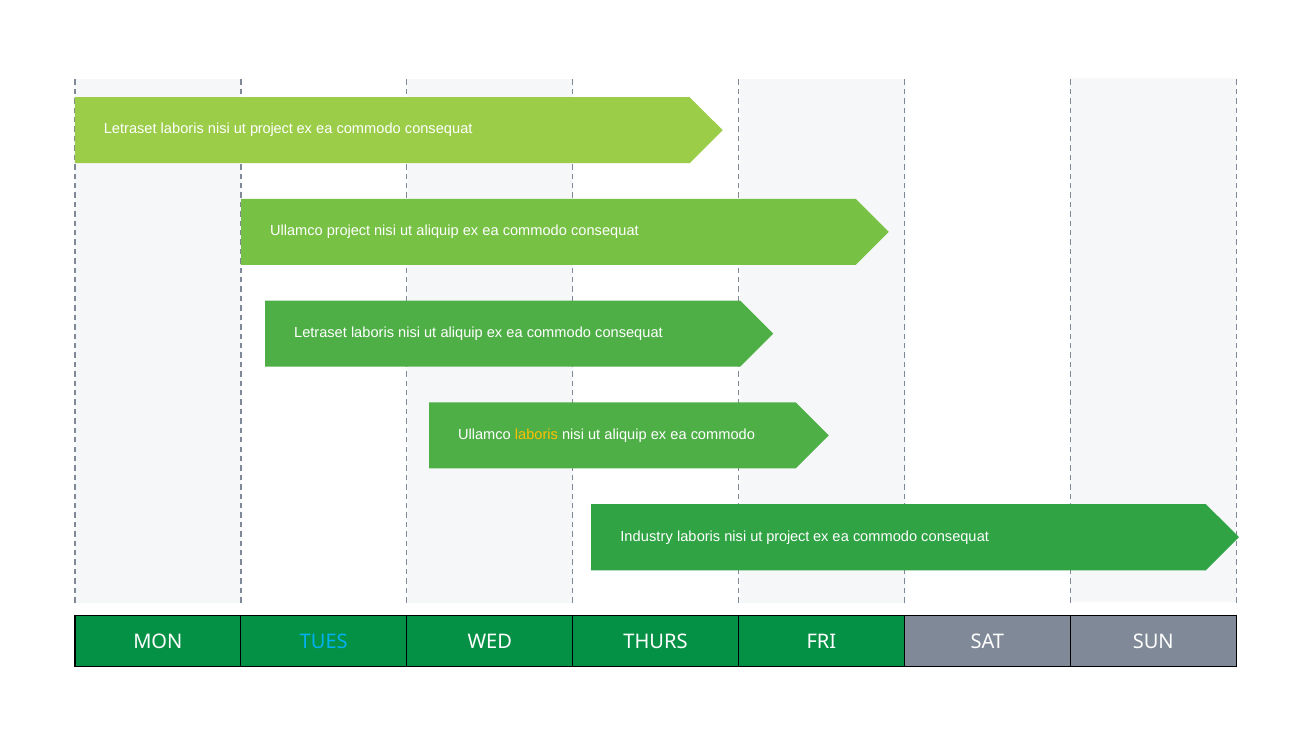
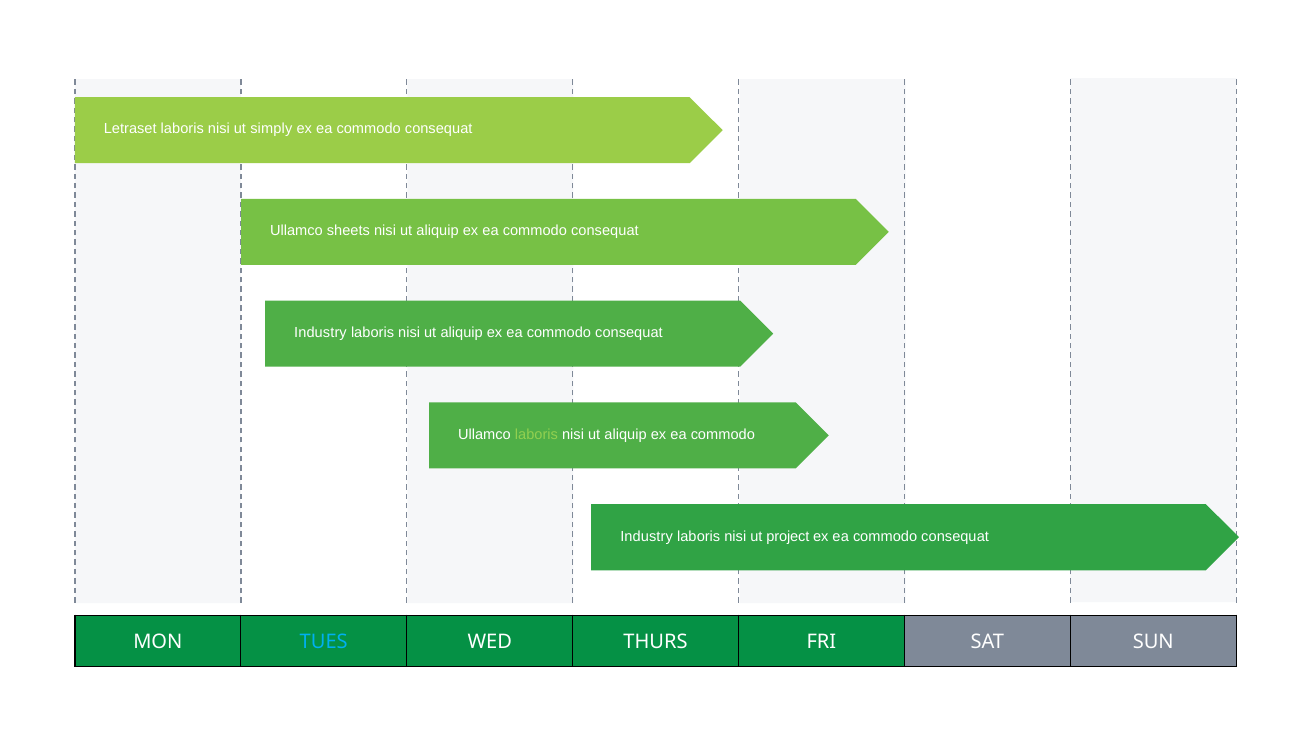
project at (271, 129): project -> simply
Ullamco project: project -> sheets
Letraset at (321, 333): Letraset -> Industry
laboris at (536, 435) colour: yellow -> light green
